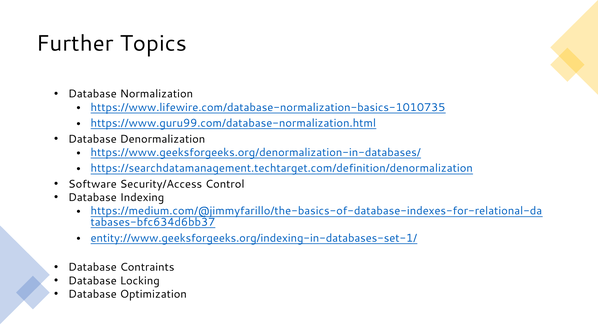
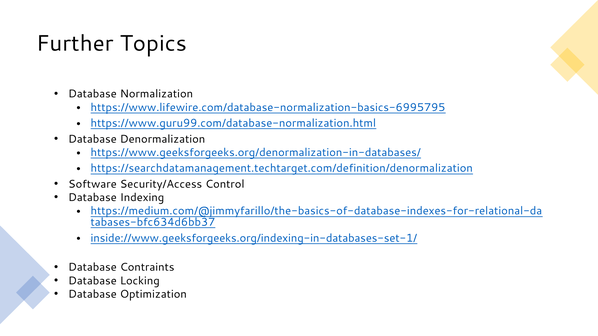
https://www.lifewire.com/database-normalization-basics-1010735: https://www.lifewire.com/database-normalization-basics-1010735 -> https://www.lifewire.com/database-normalization-basics-6995795
entity://www.geeksforgeeks.org/indexing-in-databases-set-1/: entity://www.geeksforgeeks.org/indexing-in-databases-set-1/ -> inside://www.geeksforgeeks.org/indexing-in-databases-set-1/
